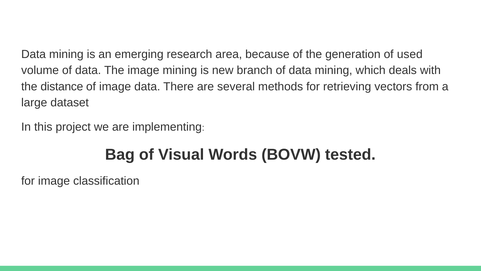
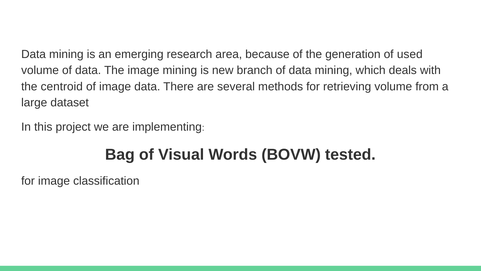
distance: distance -> centroid
retrieving vectors: vectors -> volume
